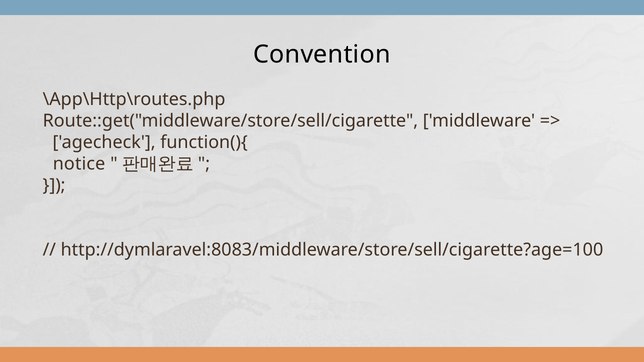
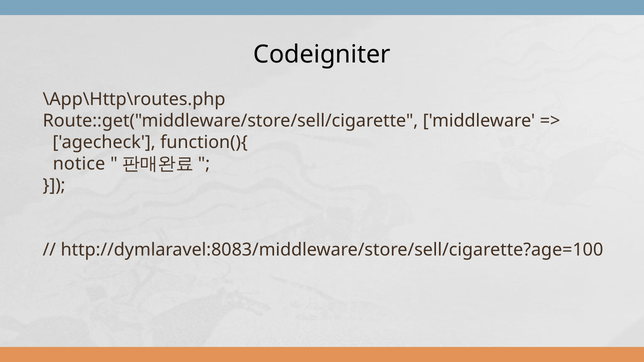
Convention: Convention -> Codeigniter
